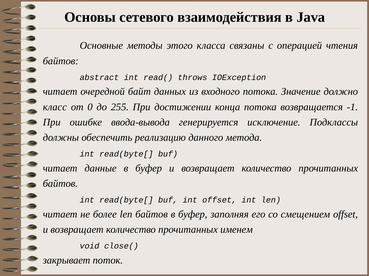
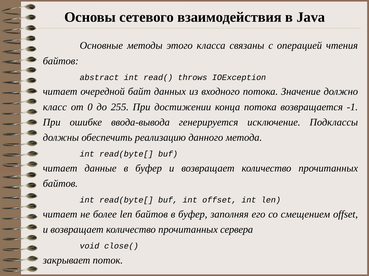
именем: именем -> сервера
